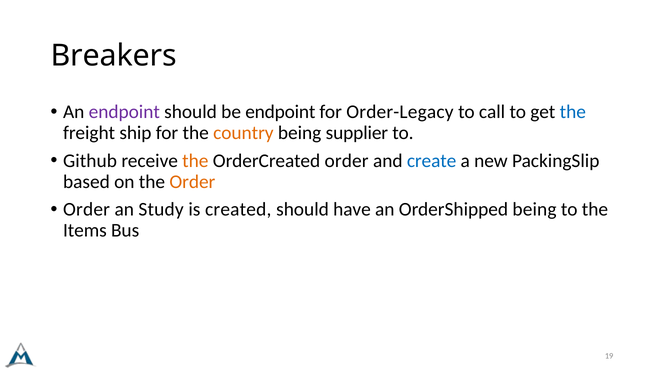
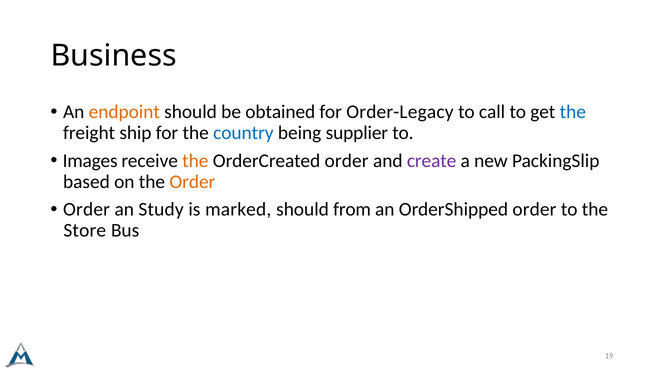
Breakers: Breakers -> Business
endpoint at (124, 112) colour: purple -> orange
be endpoint: endpoint -> obtained
country colour: orange -> blue
Github: Github -> Images
create colour: blue -> purple
created: created -> marked
have: have -> from
OrderShipped being: being -> order
Items: Items -> Store
